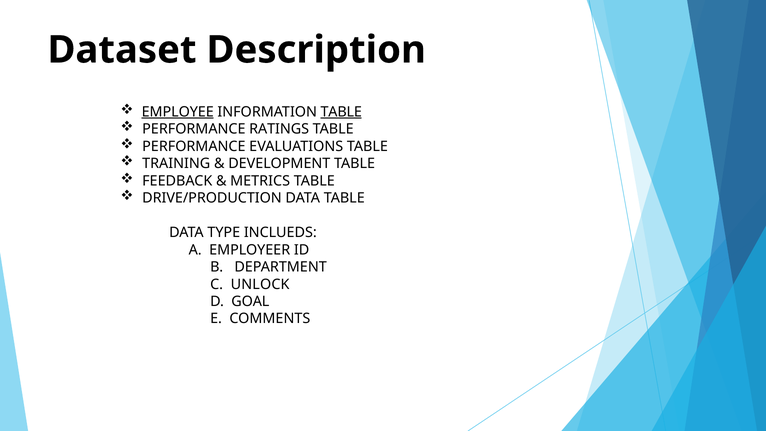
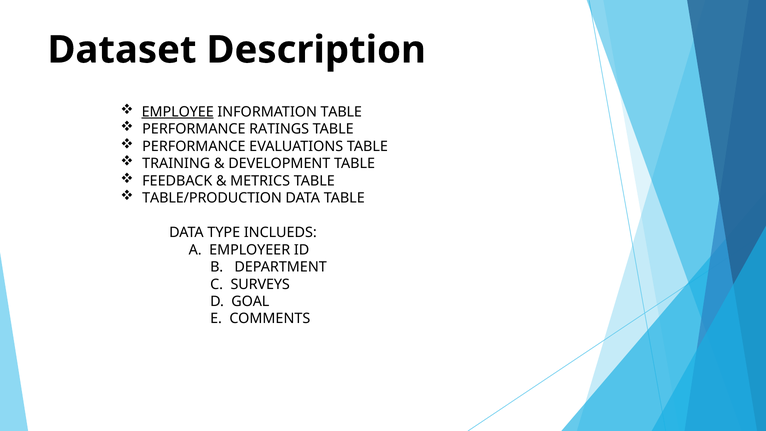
TABLE at (341, 112) underline: present -> none
DRIVE/PRODUCTION: DRIVE/PRODUCTION -> TABLE/PRODUCTION
UNLOCK: UNLOCK -> SURVEYS
